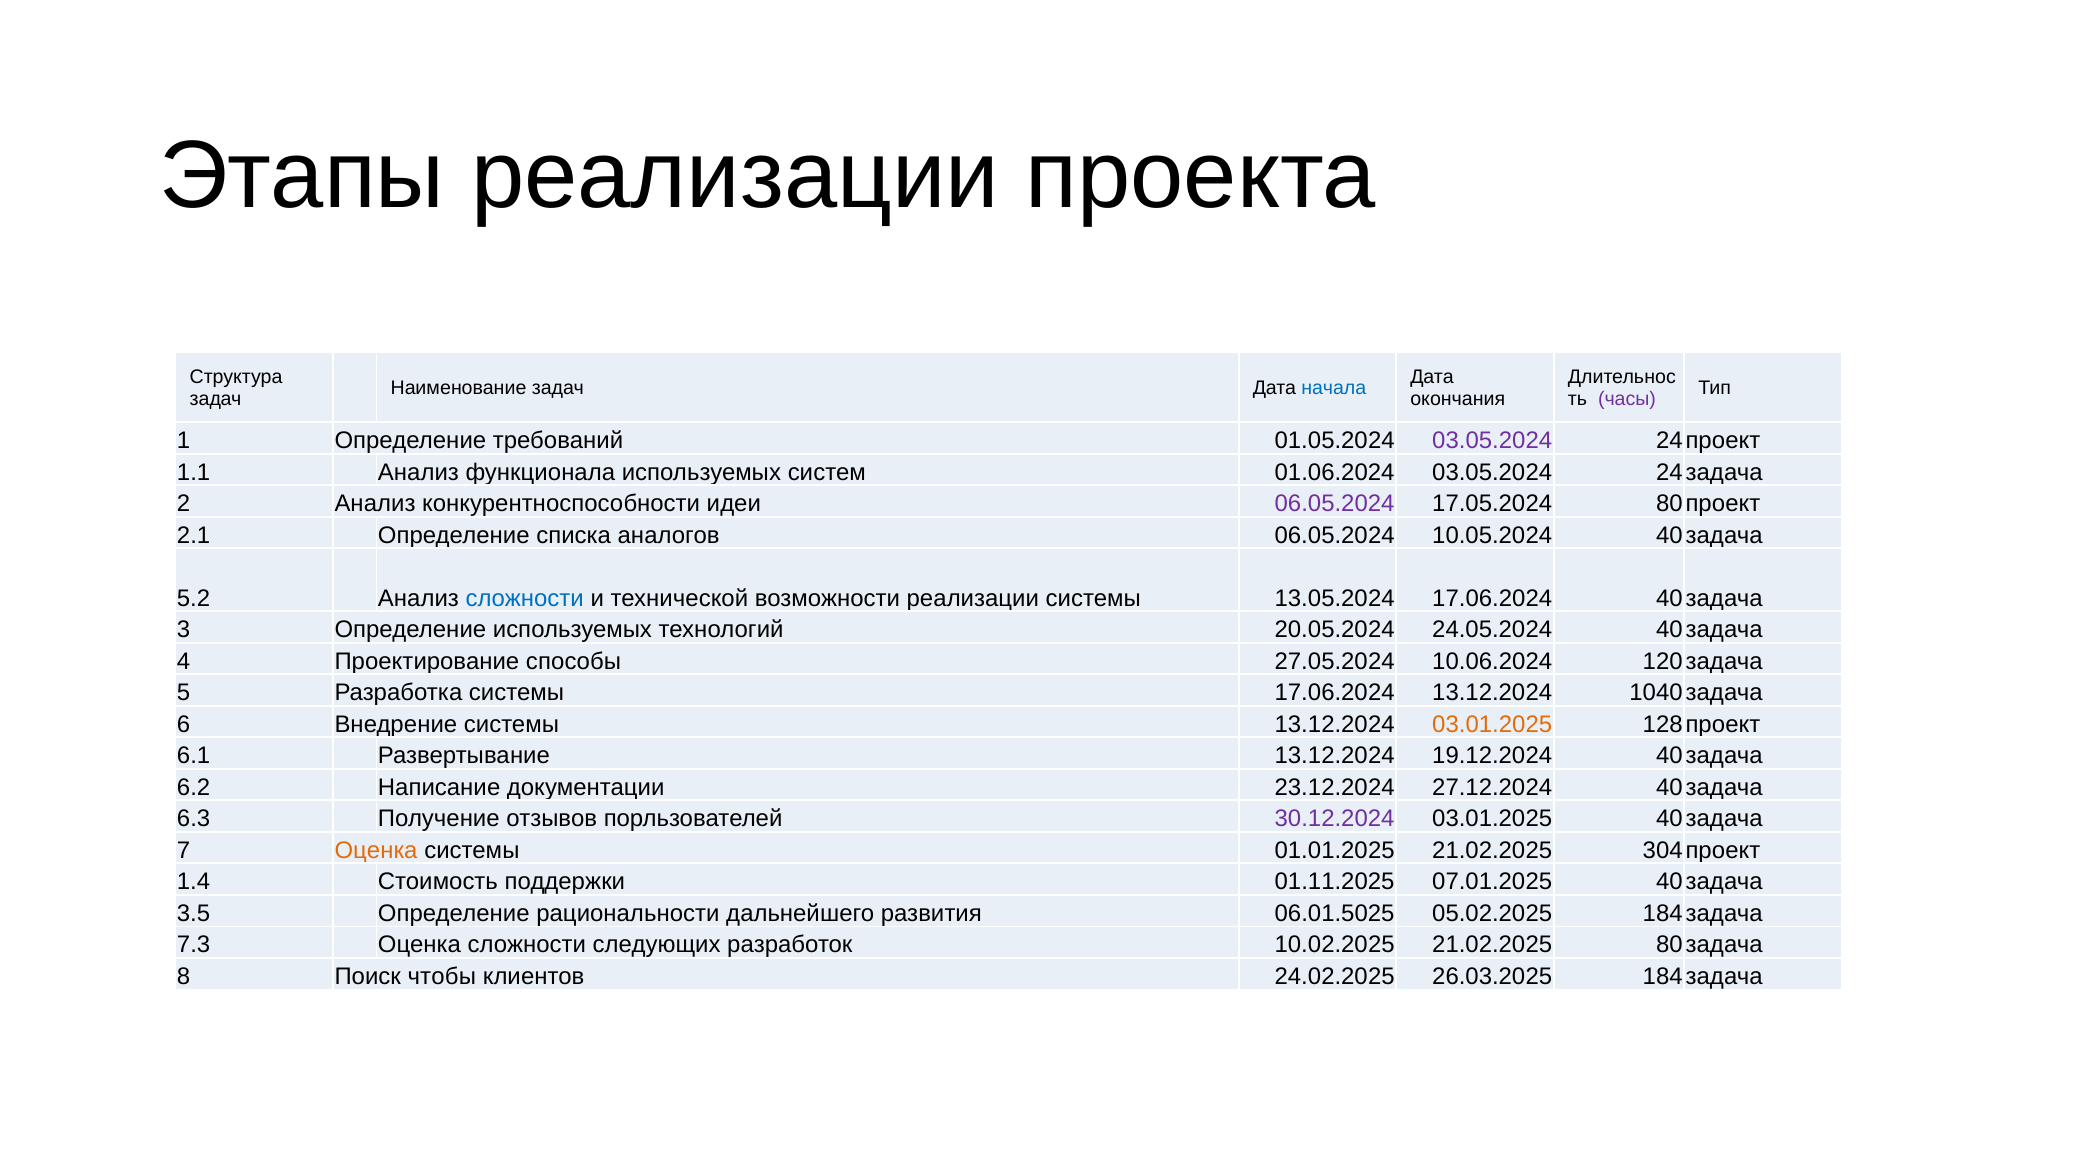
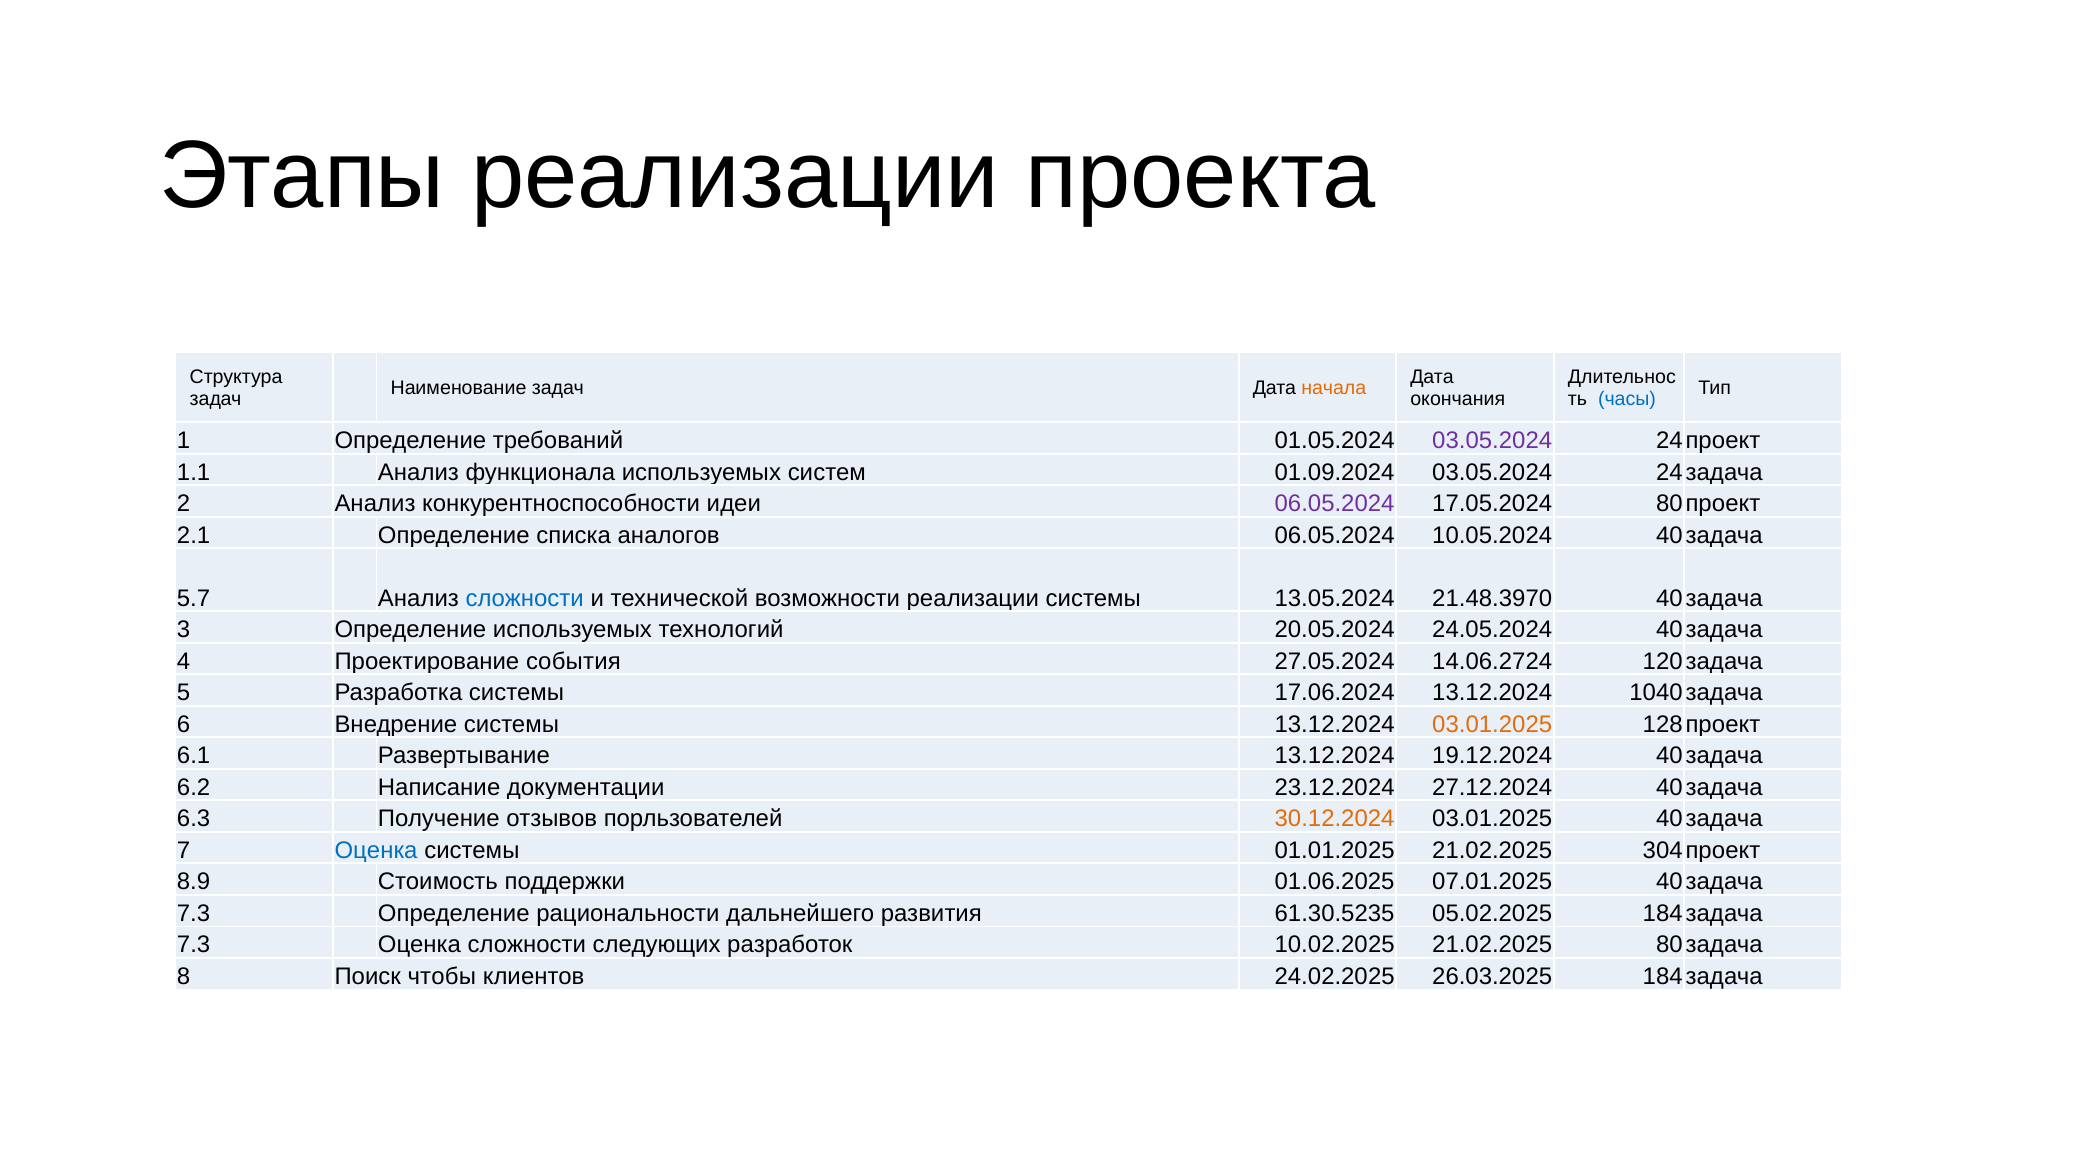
начала colour: blue -> orange
часы colour: purple -> blue
01.06.2024: 01.06.2024 -> 01.09.2024
5.2: 5.2 -> 5.7
13.05.2024 17.06.2024: 17.06.2024 -> 21.48.3970
способы: способы -> события
10.06.2024: 10.06.2024 -> 14.06.2724
30.12.2024 colour: purple -> orange
Оценка at (376, 851) colour: orange -> blue
1.4: 1.4 -> 8.9
01.11.2025: 01.11.2025 -> 01.06.2025
3.5 at (194, 914): 3.5 -> 7.3
06.01.5025: 06.01.5025 -> 61.30.5235
